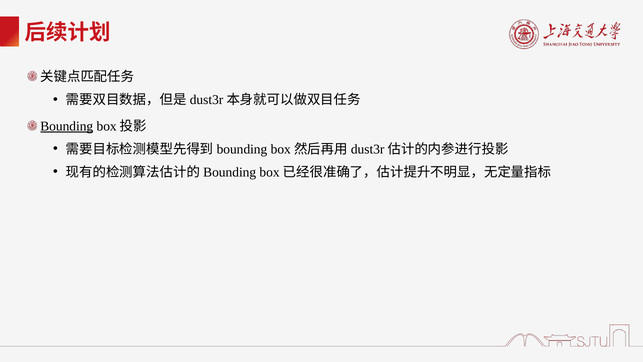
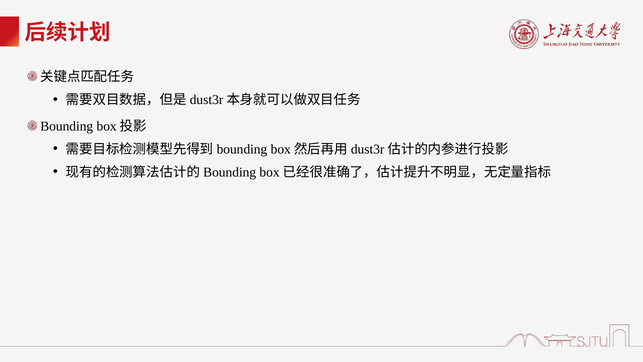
Bounding underline: present -> none
